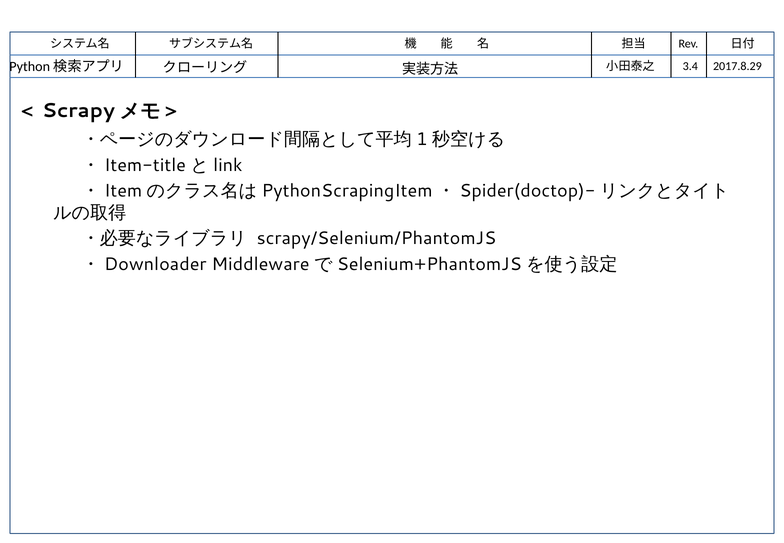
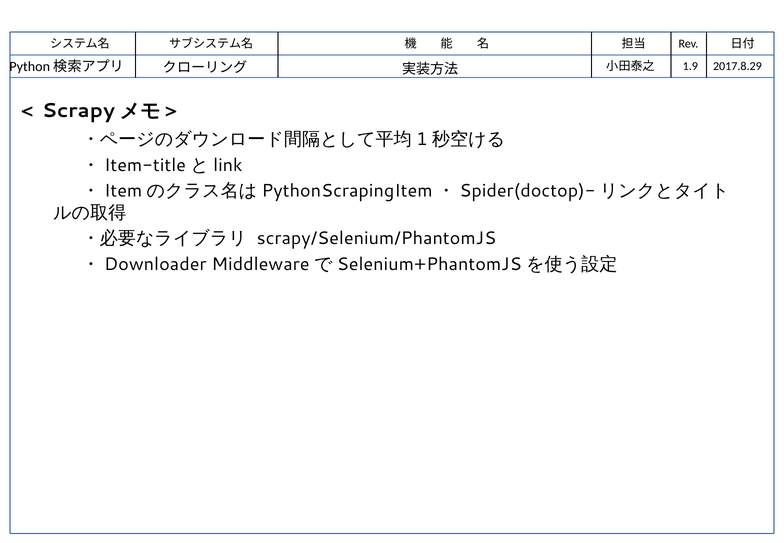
3.4: 3.4 -> 1.9
